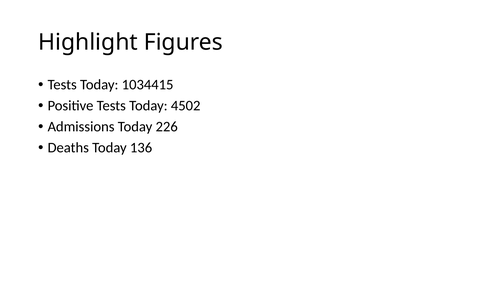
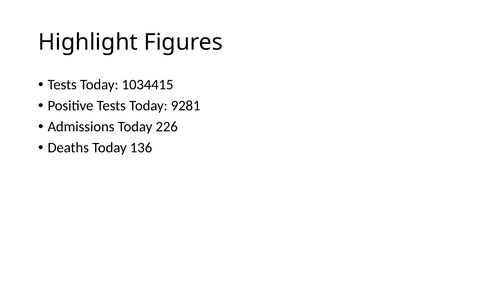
4502: 4502 -> 9281
